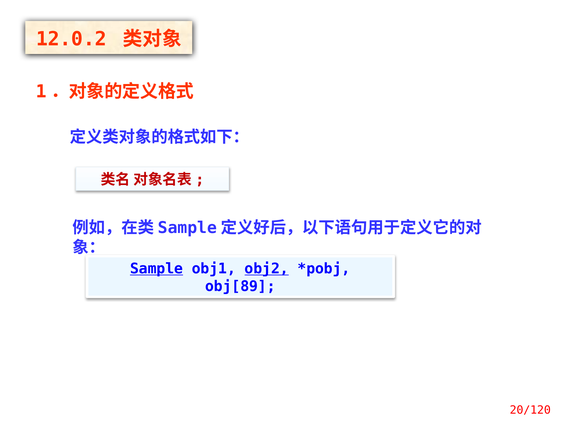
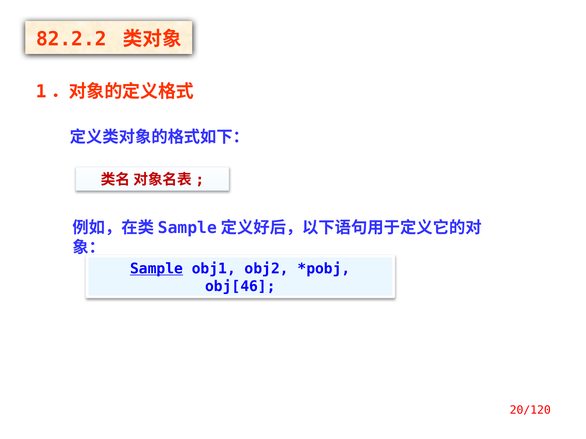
12.0.2: 12.0.2 -> 82.2.2
obj2 underline: present -> none
obj[89: obj[89 -> obj[46
